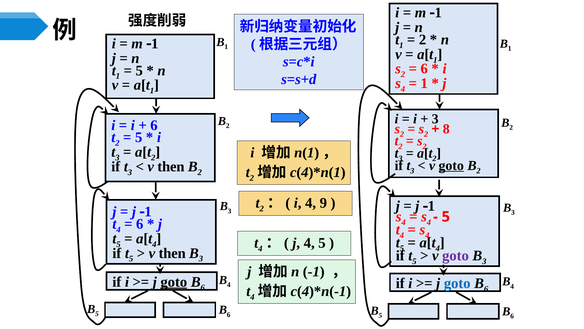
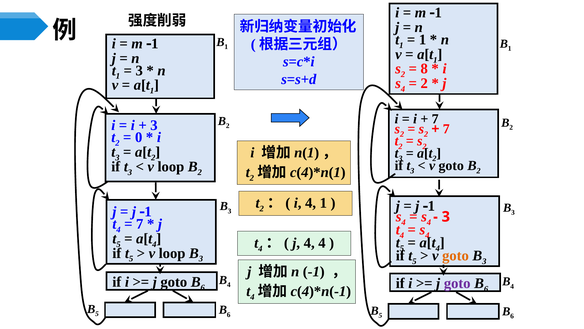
2 at (423, 40): 2 -> 1
6 at (424, 69): 6 -> 8
5 at (139, 70): 5 -> 3
1 at (424, 83): 1 -> 2
3 at (435, 119): 3 -> 7
6 at (154, 125): 6 -> 3
8 at (446, 129): 8 -> 7
5 at (139, 137): 5 -> 0
goto at (451, 165) underline: present -> none
then at (171, 166): then -> loop
4 9: 9 -> 1
5 at (446, 216): 5 -> 3
6 at (140, 224): 6 -> 7
4 5: 5 -> 4
then at (172, 253): then -> loop
goto at (455, 255) colour: purple -> orange
goto at (174, 282) underline: present -> none
goto at (457, 283) colour: blue -> purple
